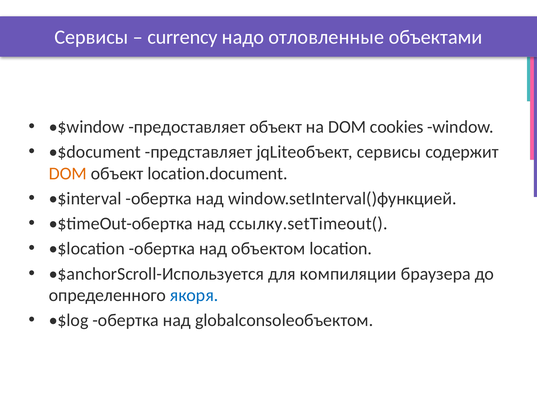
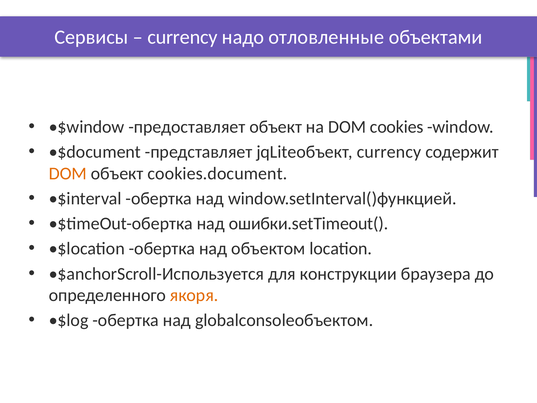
jqLiteобъект сервисы: сервисы -> currency
location.document: location.document -> cookies.document
ссылку.setTimeout(: ссылку.setTimeout( -> ошибки.setTimeout(
компиляции: компиляции -> конструкции
якоря colour: blue -> orange
